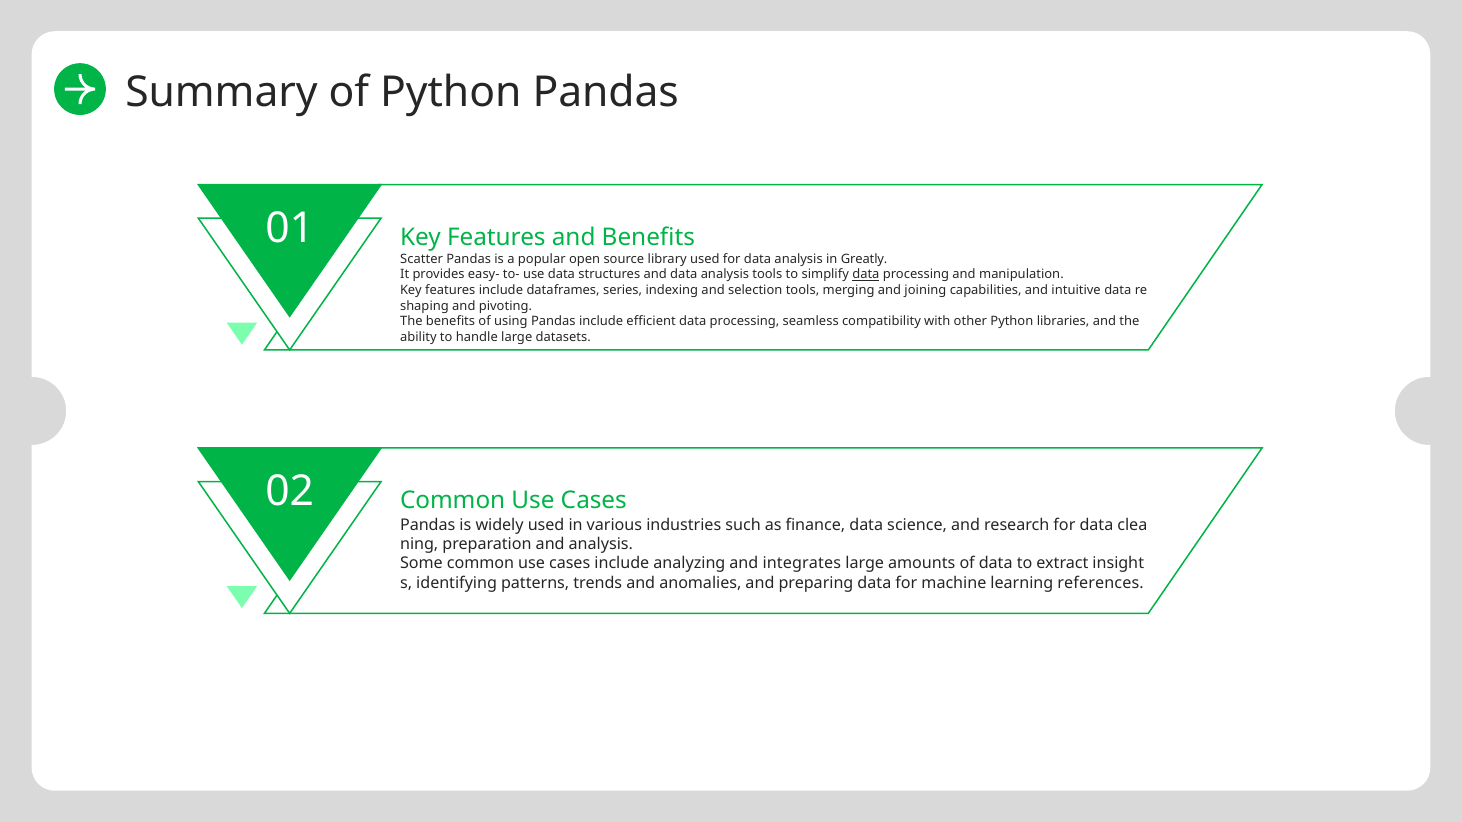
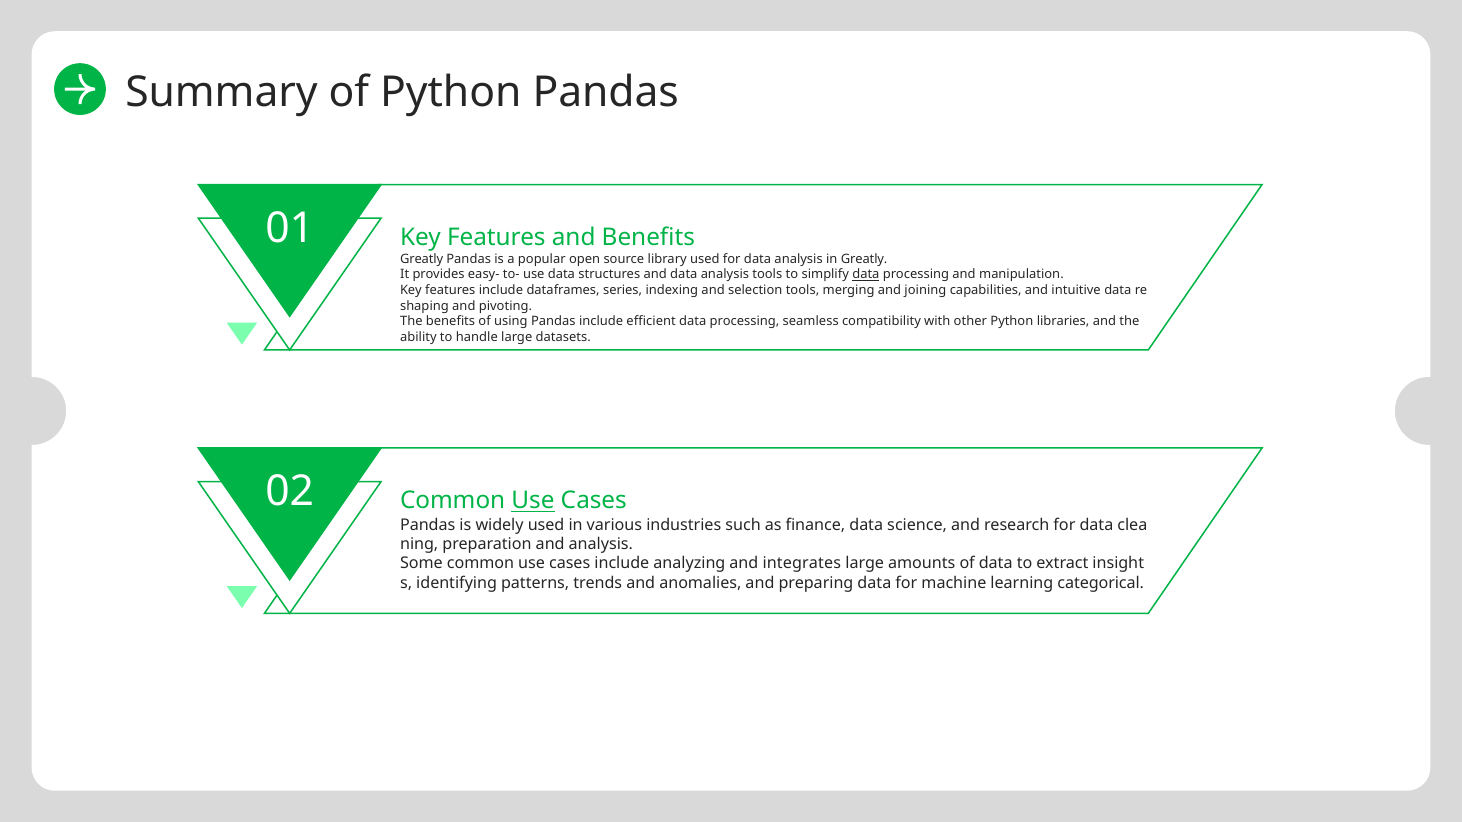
Scatter at (422, 259): Scatter -> Greatly
Use at (533, 501) underline: none -> present
references: references -> categorical
